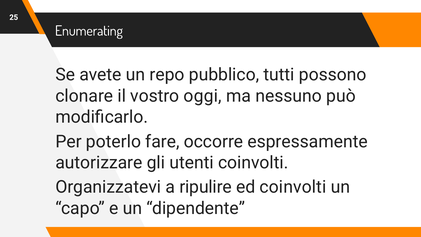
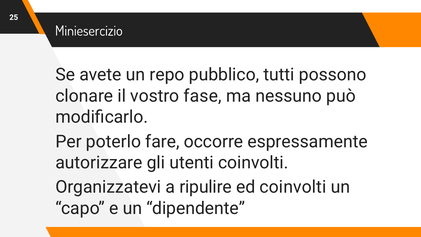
Enumerating: Enumerating -> Miniesercizio
oggi: oggi -> fase
